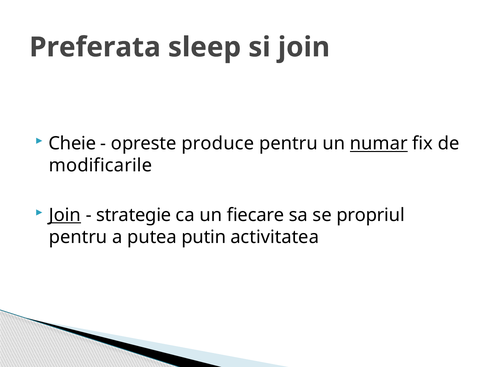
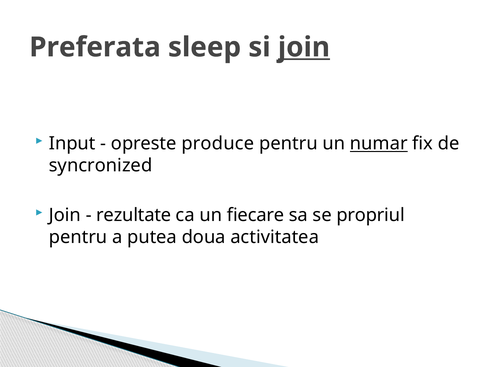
join at (304, 47) underline: none -> present
Cheie: Cheie -> Input
modificarile: modificarile -> syncronized
Join at (65, 215) underline: present -> none
strategie: strategie -> rezultate
putin: putin -> doua
